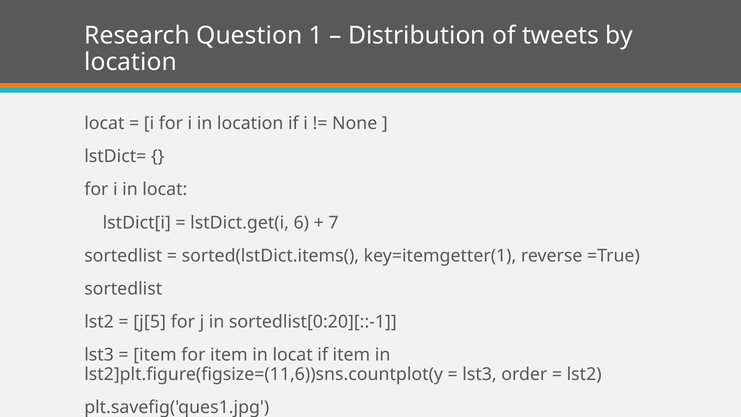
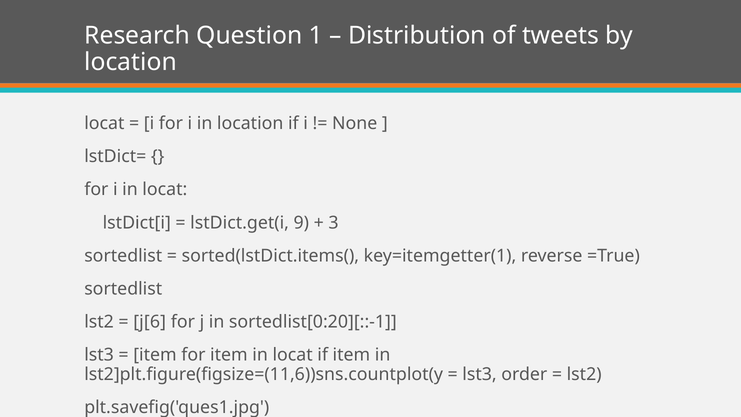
6: 6 -> 9
7: 7 -> 3
j[5: j[5 -> j[6
